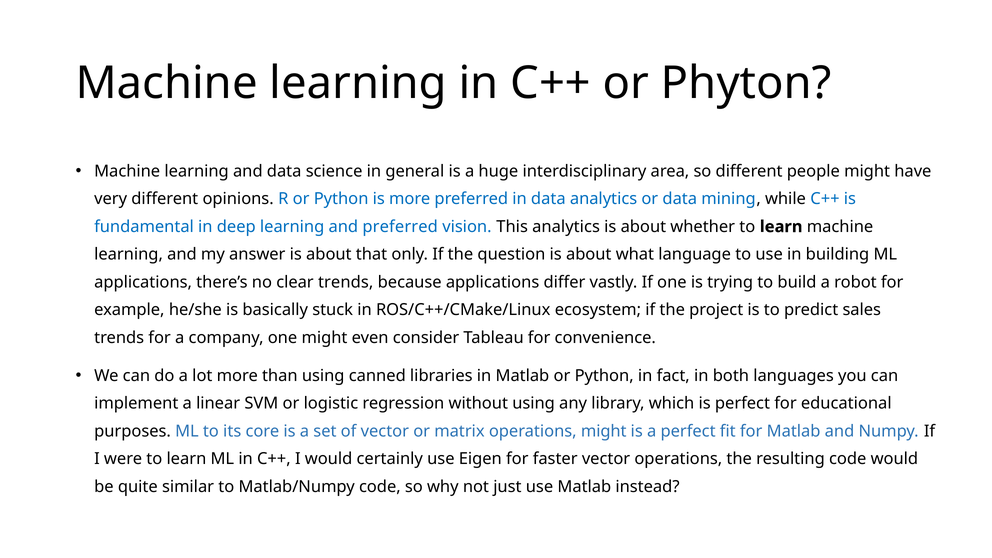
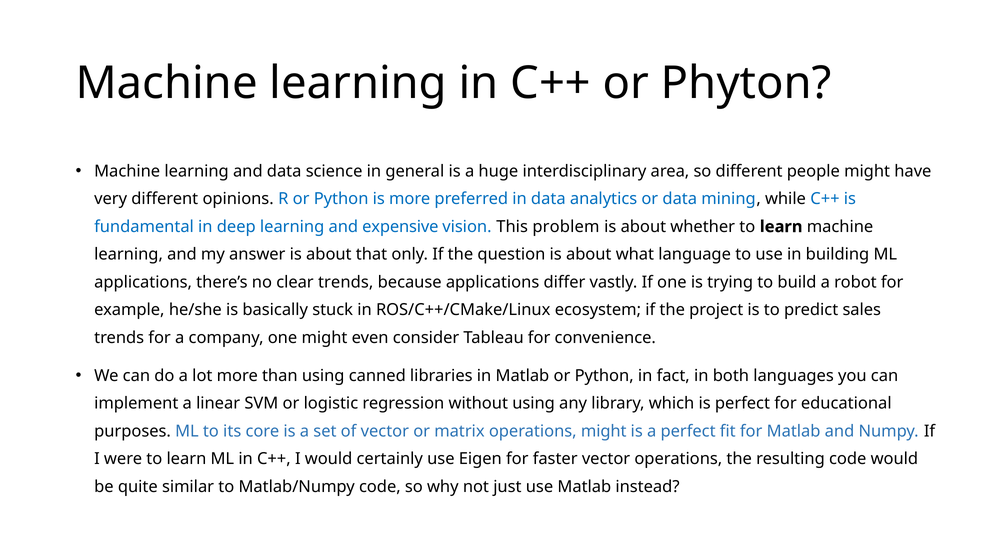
and preferred: preferred -> expensive
This analytics: analytics -> problem
